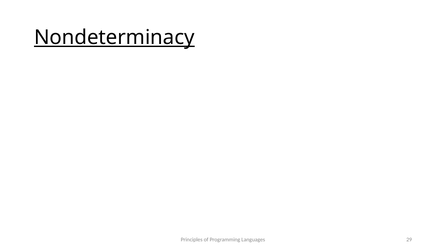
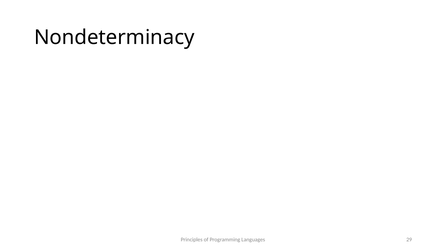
Nondeterminacy underline: present -> none
